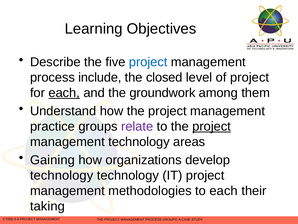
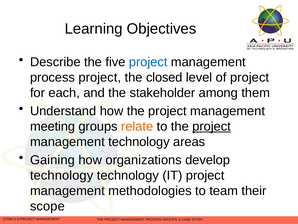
process include: include -> project
each at (64, 93) underline: present -> none
groundwork: groundwork -> stakeholder
practice: practice -> meeting
relate colour: purple -> orange
to each: each -> team
taking: taking -> scope
